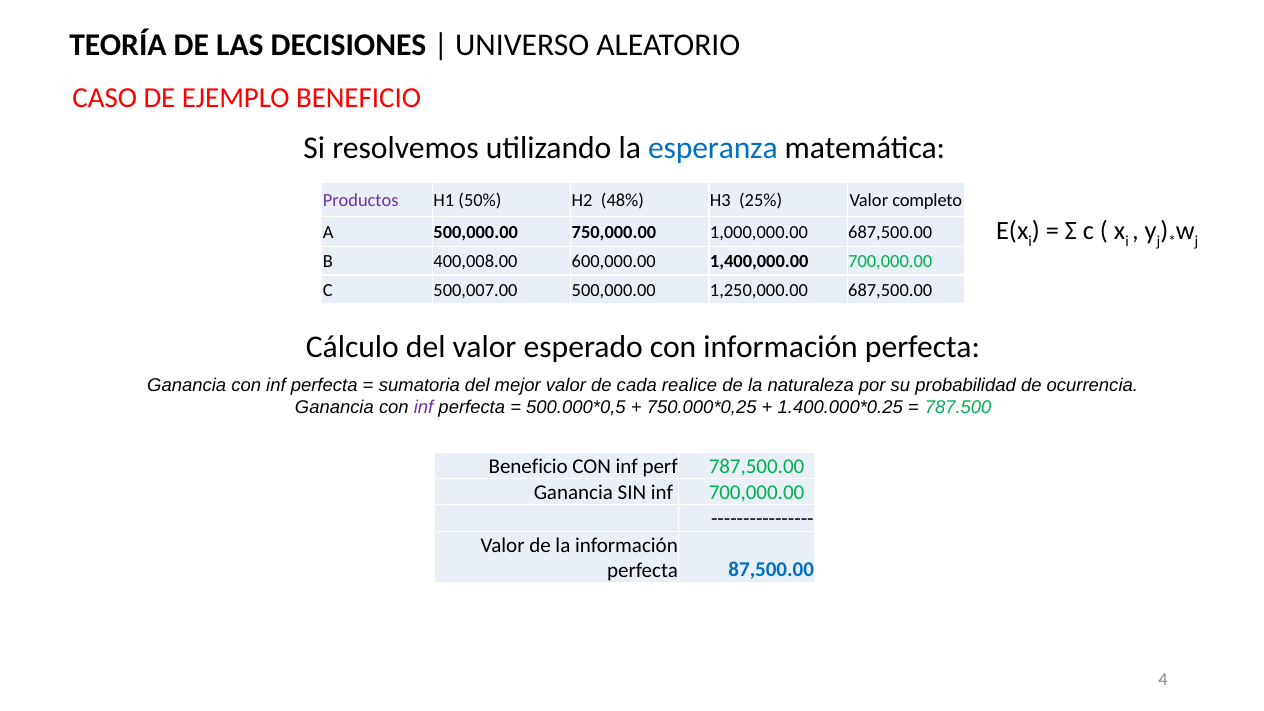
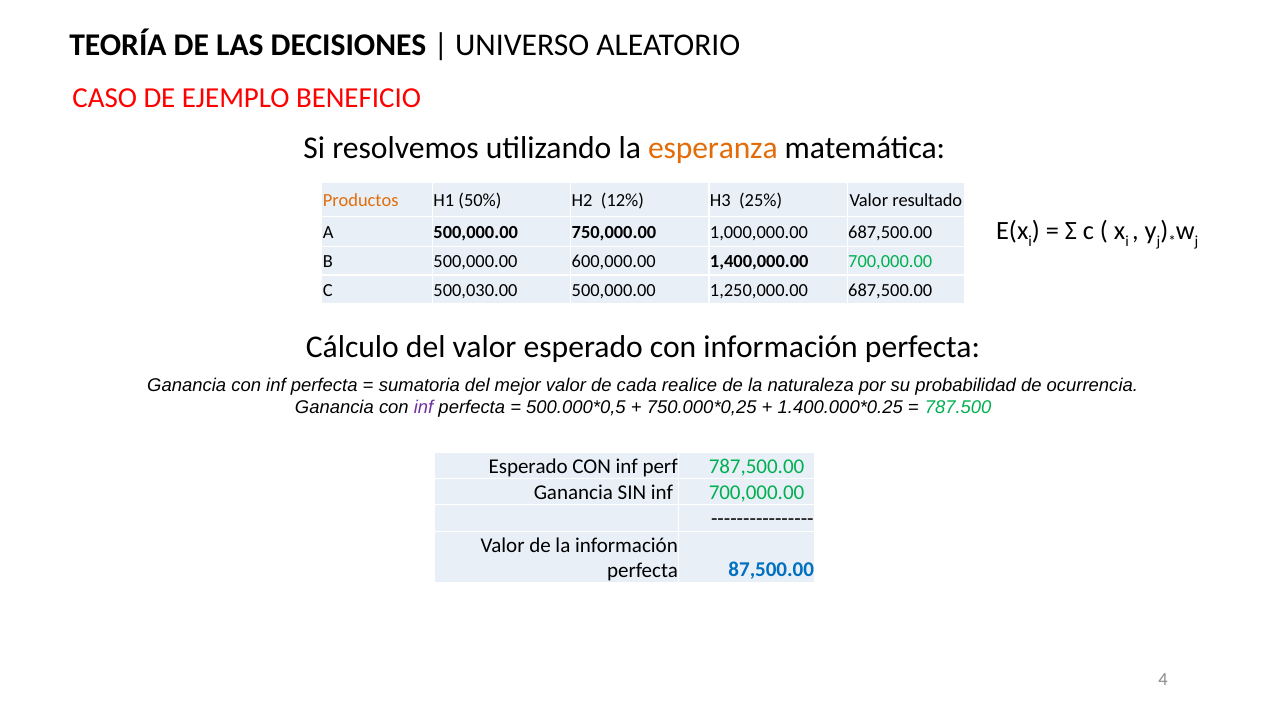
esperanza colour: blue -> orange
Productos colour: purple -> orange
48%: 48% -> 12%
completo: completo -> resultado
B 400,008.00: 400,008.00 -> 500,000.00
500,007.00: 500,007.00 -> 500,030.00
Beneficio at (528, 466): Beneficio -> Esperado
